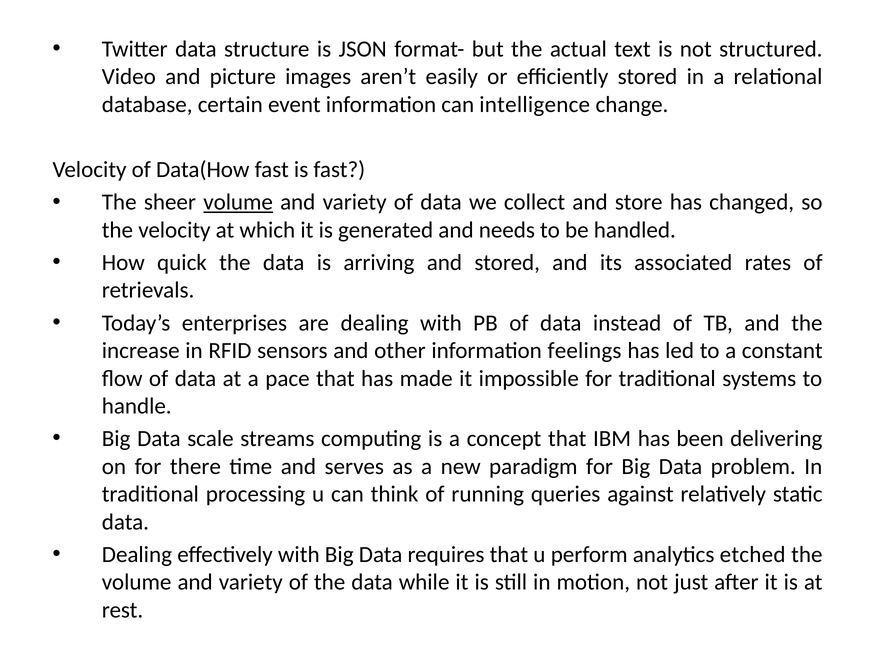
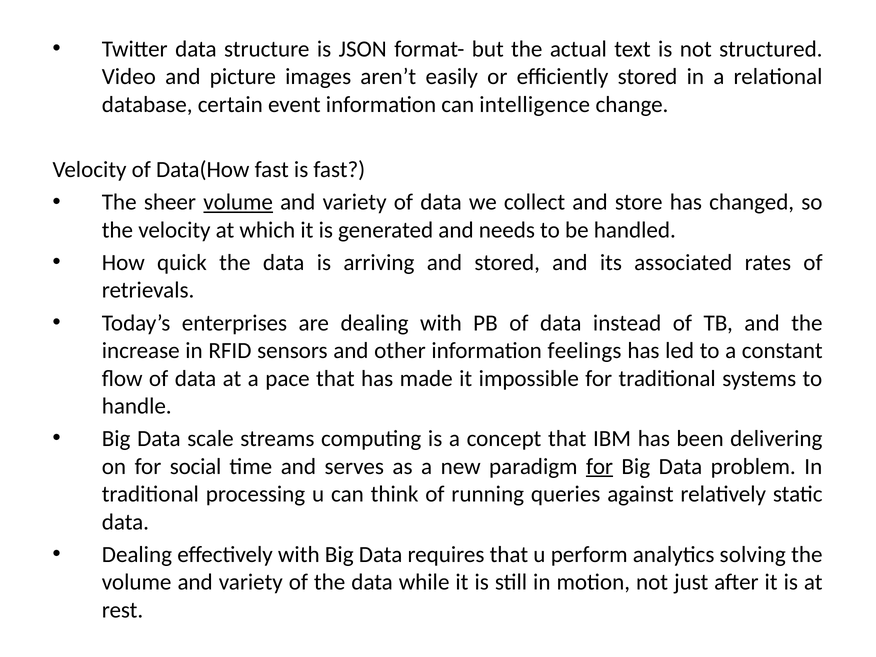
there: there -> social
for at (600, 466) underline: none -> present
etched: etched -> solving
